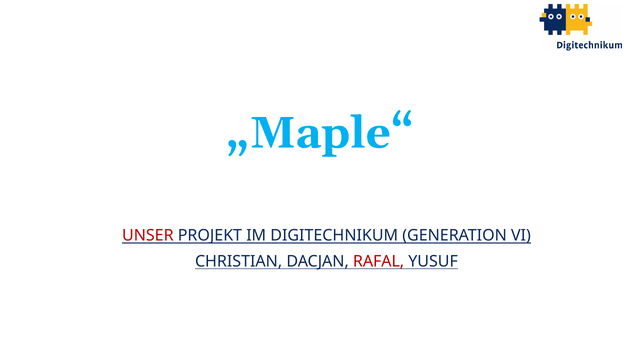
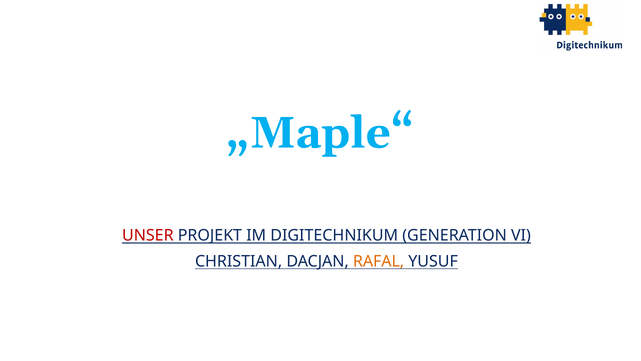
RAFAL colour: red -> orange
